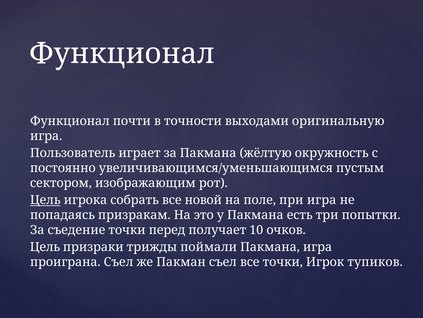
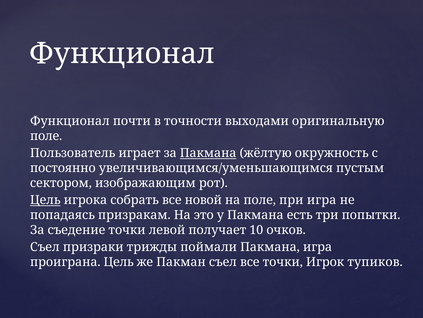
игра at (46, 136): игра -> поле
Пакмана at (208, 153) underline: none -> present
перед: перед -> левой
Цель at (45, 247): Цель -> Съел
проиграна Съел: Съел -> Цель
